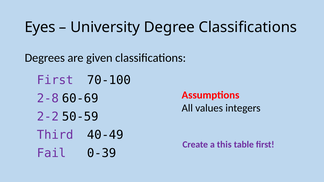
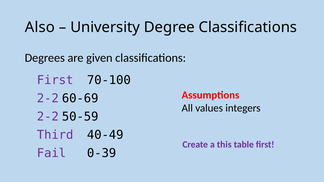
Eyes: Eyes -> Also
2-8 at (48, 98): 2-8 -> 2-2
